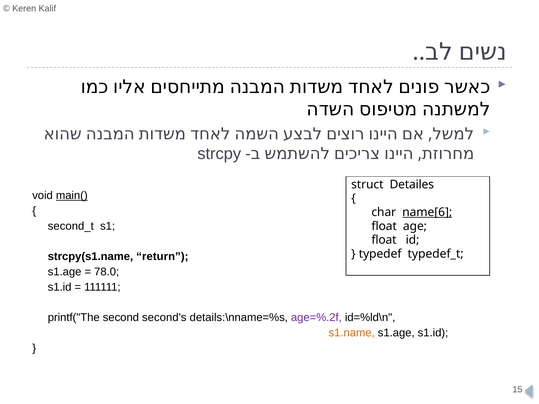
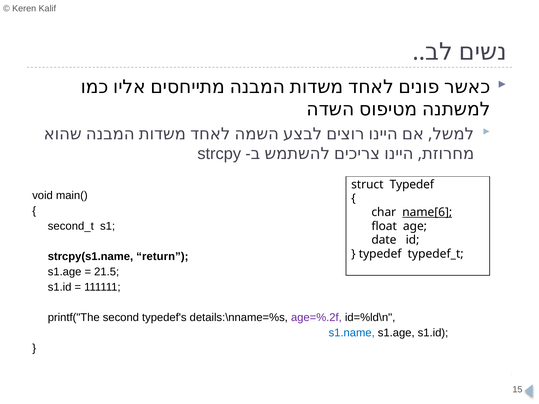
struct Detailes: Detailes -> Typedef
main( underline: present -> none
float at (384, 240): float -> date
78.0: 78.0 -> 21.5
second's: second's -> typedef's
s1.name colour: orange -> blue
